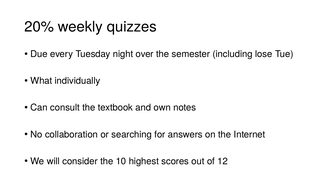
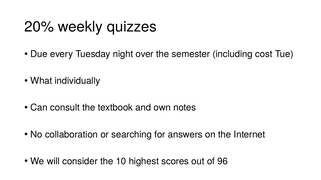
lose: lose -> cost
12: 12 -> 96
